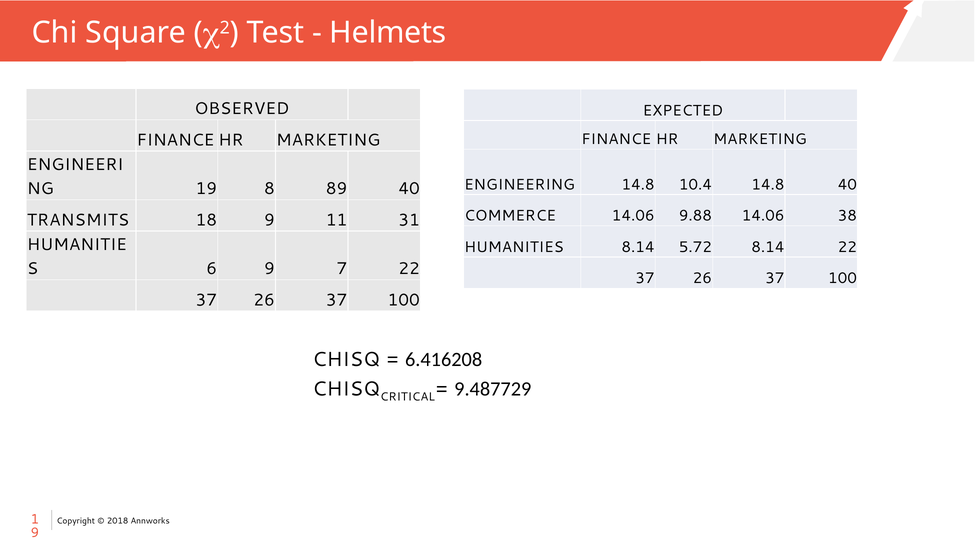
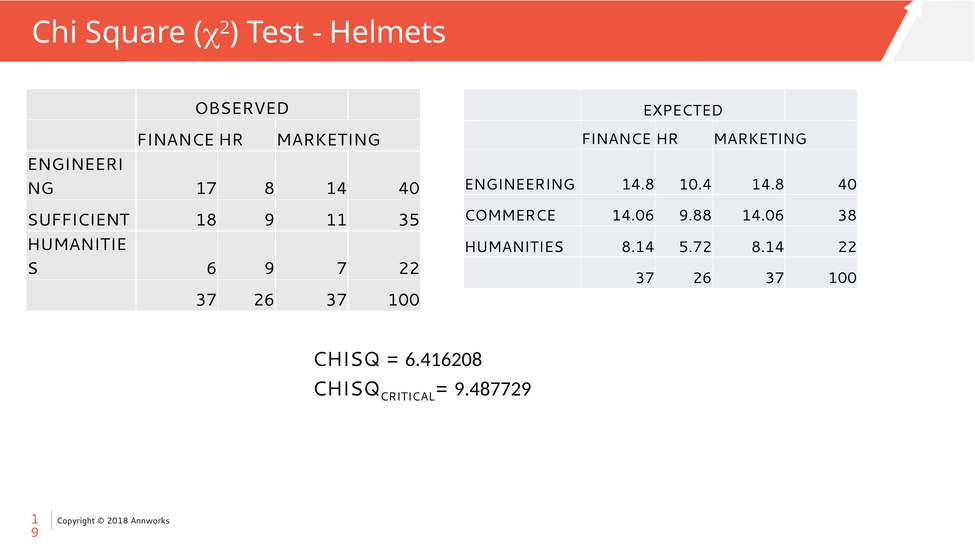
19: 19 -> 17
89: 89 -> 14
TRANSMITS: TRANSMITS -> SUFFICIENT
31: 31 -> 35
